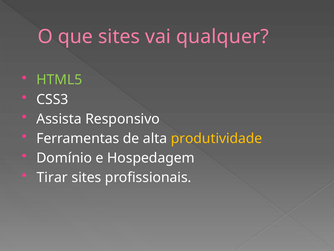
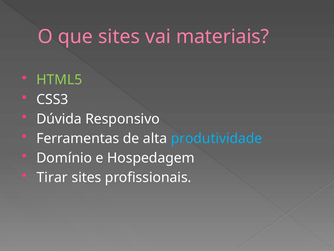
qualquer: qualquer -> materiais
Assista: Assista -> Dúvida
produtividade colour: yellow -> light blue
